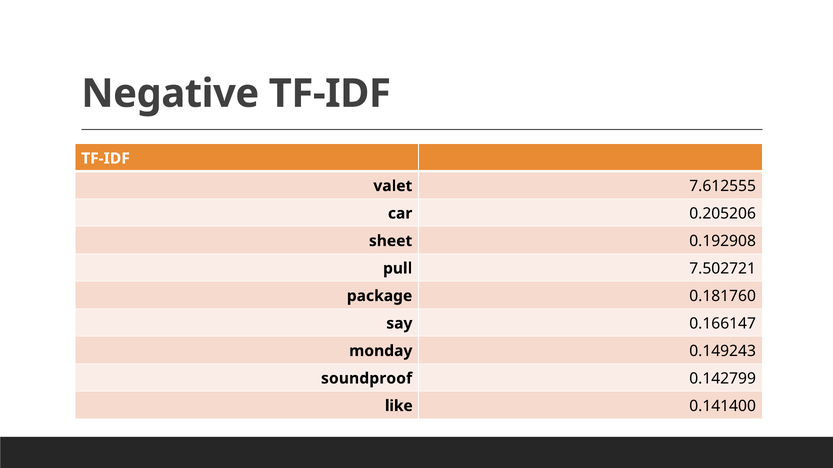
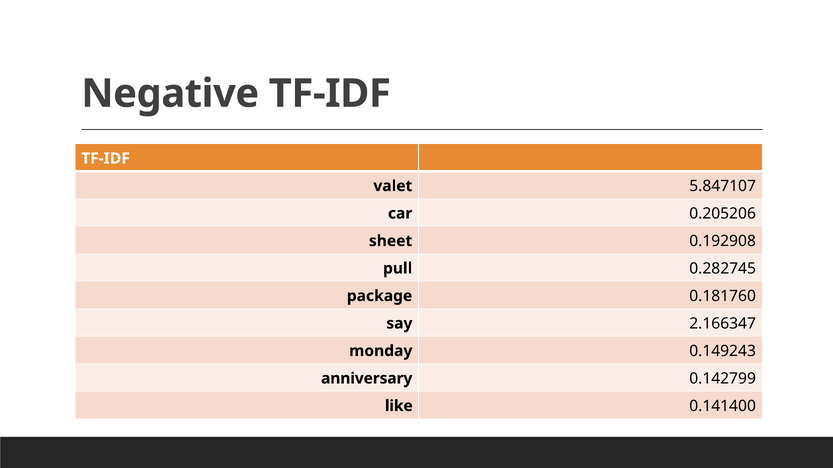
7.612555: 7.612555 -> 5.847107
7.502721: 7.502721 -> 0.282745
0.166147: 0.166147 -> 2.166347
soundproof: soundproof -> anniversary
